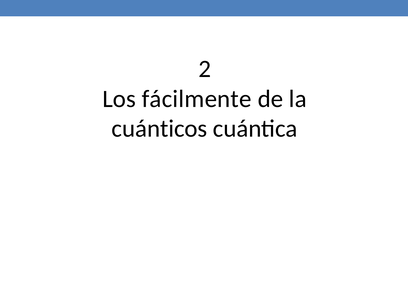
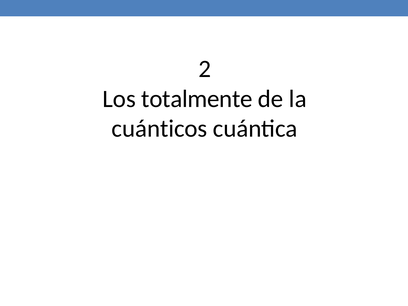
fácilmente: fácilmente -> totalmente
